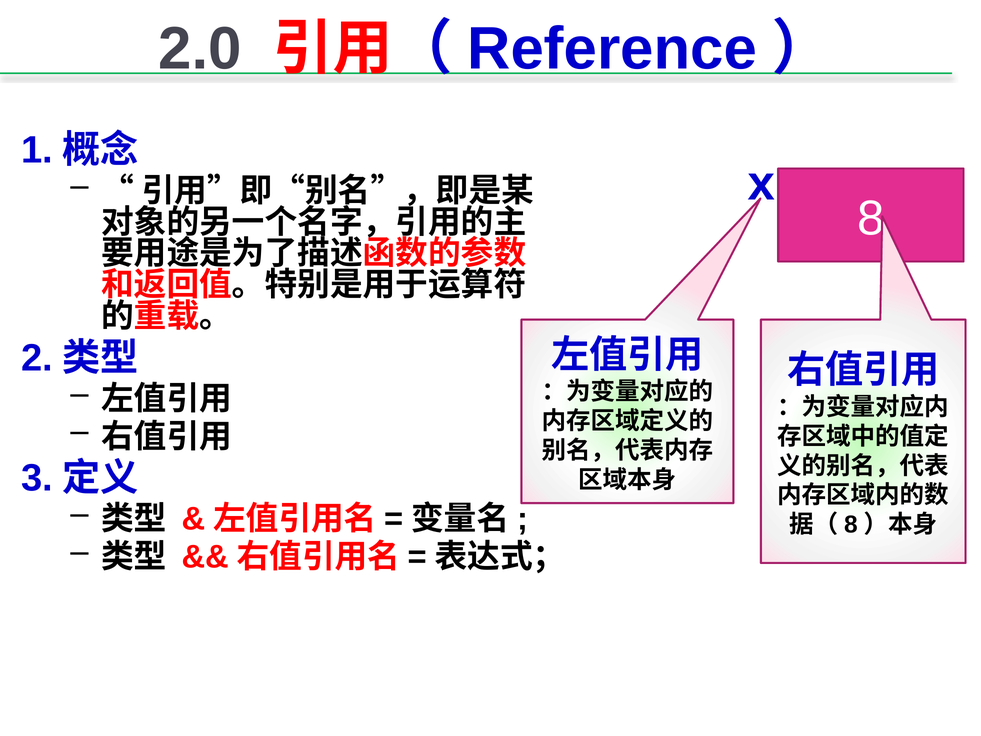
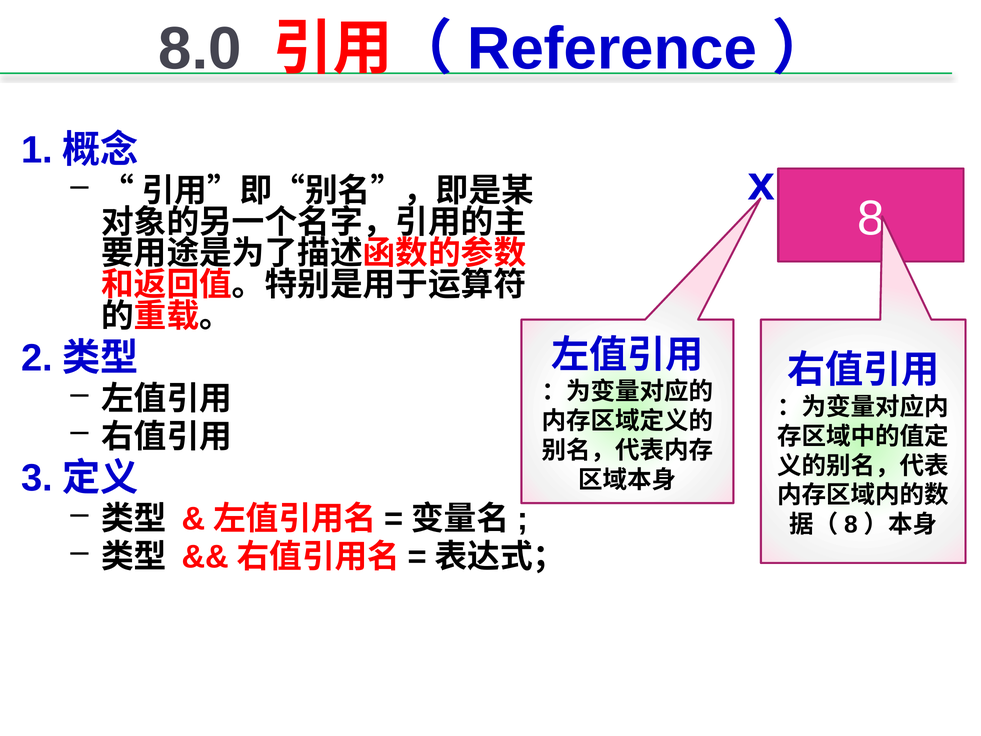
2.0: 2.0 -> 8.0
